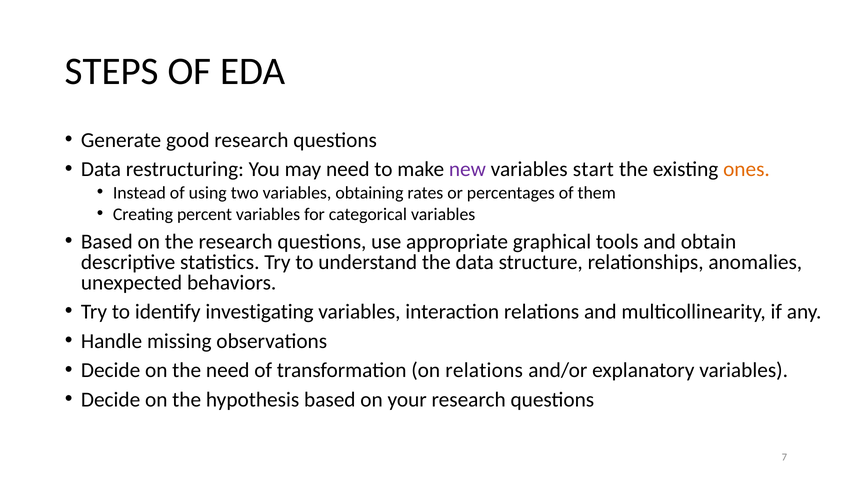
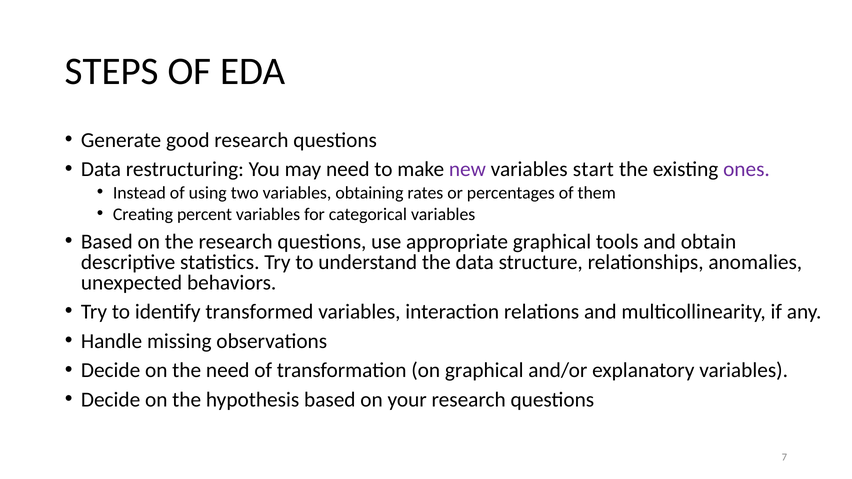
ones colour: orange -> purple
investigating: investigating -> transformed
on relations: relations -> graphical
